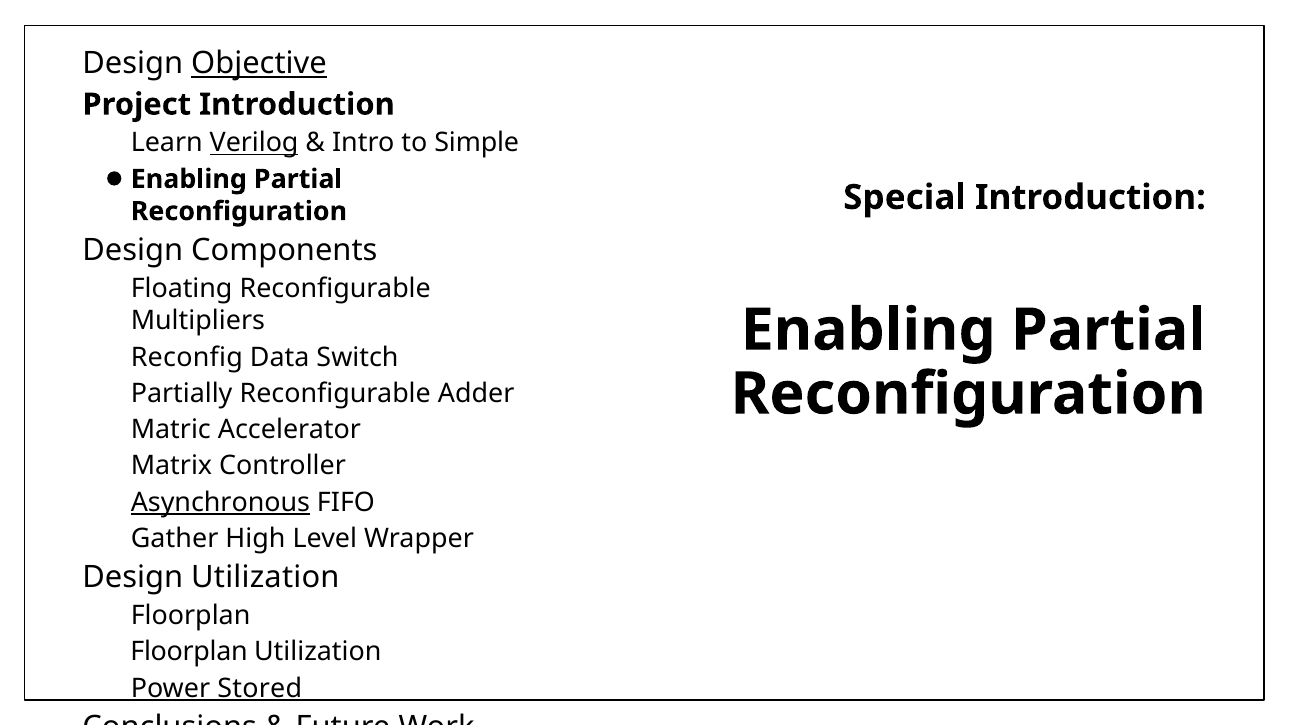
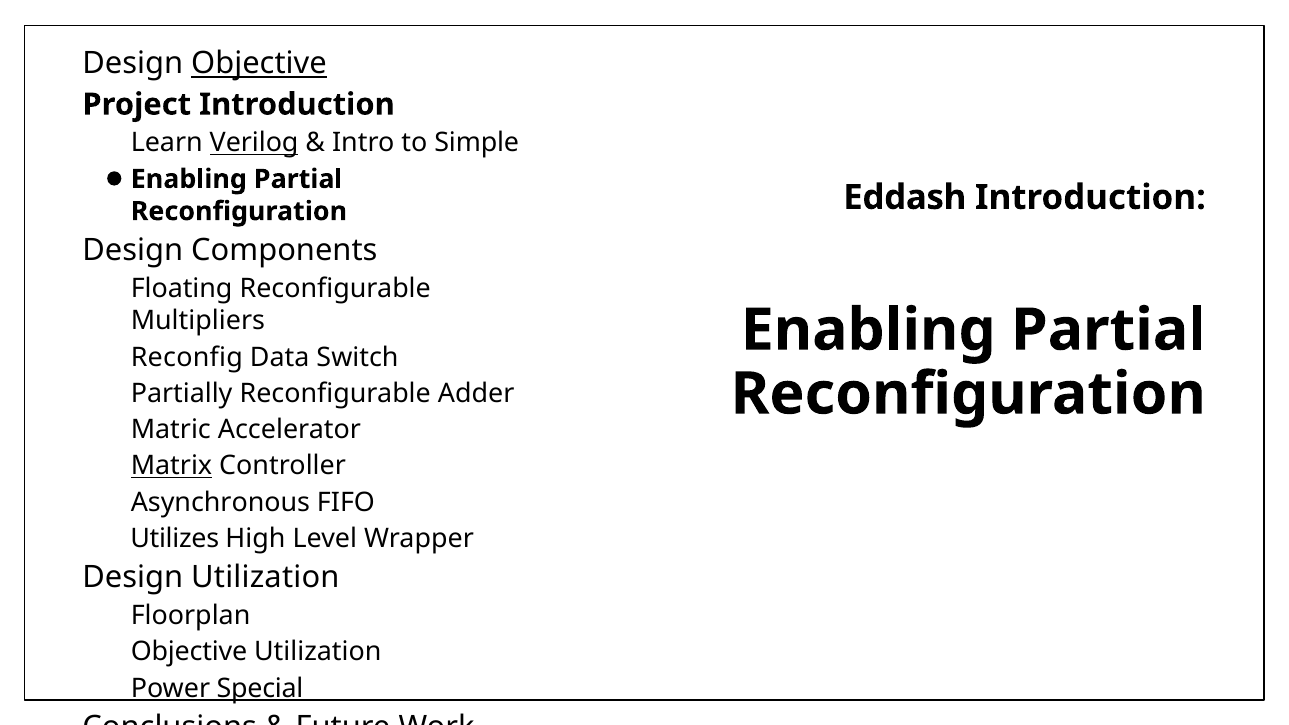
Special: Special -> Eddash
Matrix underline: none -> present
Asynchronous underline: present -> none
Gather: Gather -> Utilizes
Floorplan at (189, 652): Floorplan -> Objective
Stored: Stored -> Special
